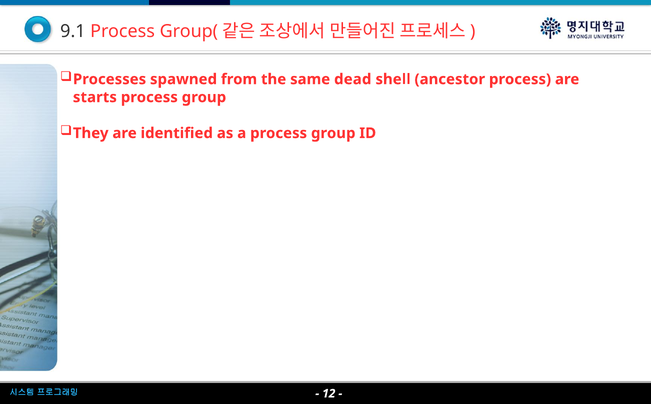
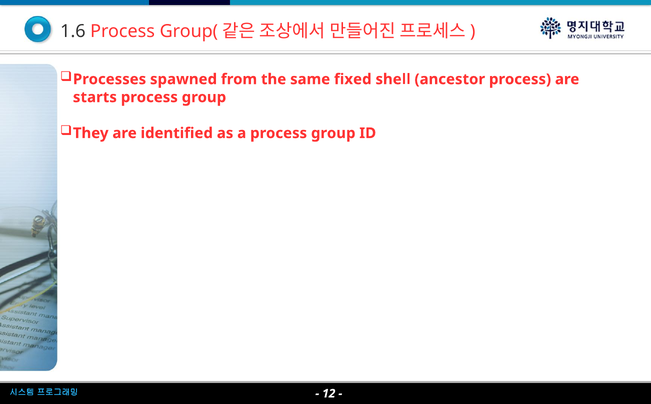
9.1: 9.1 -> 1.6
dead: dead -> fixed
